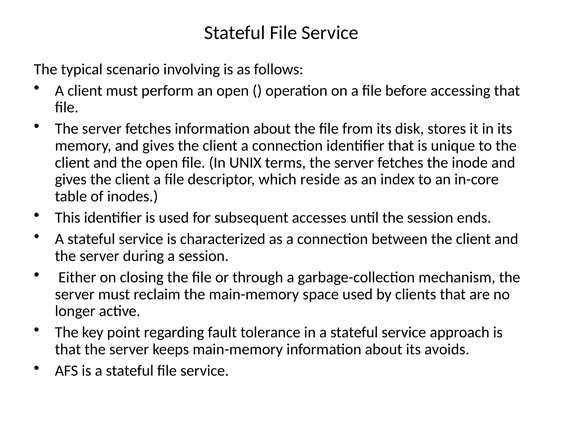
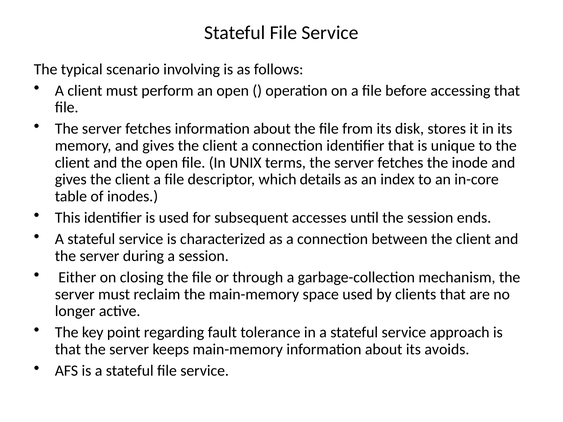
reside: reside -> details
